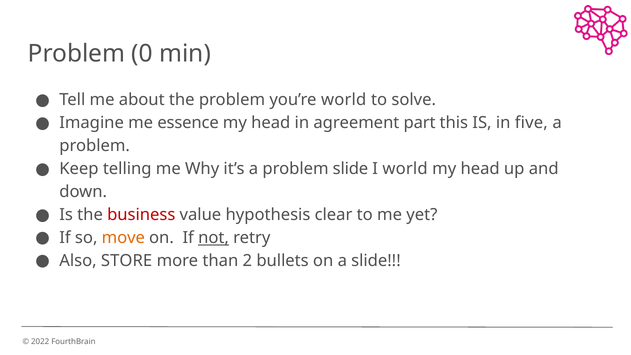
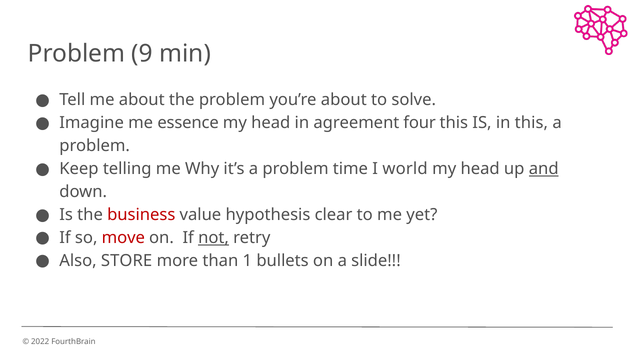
0: 0 -> 9
you’re world: world -> about
part: part -> four
in five: five -> this
problem slide: slide -> time
and underline: none -> present
move colour: orange -> red
2: 2 -> 1
